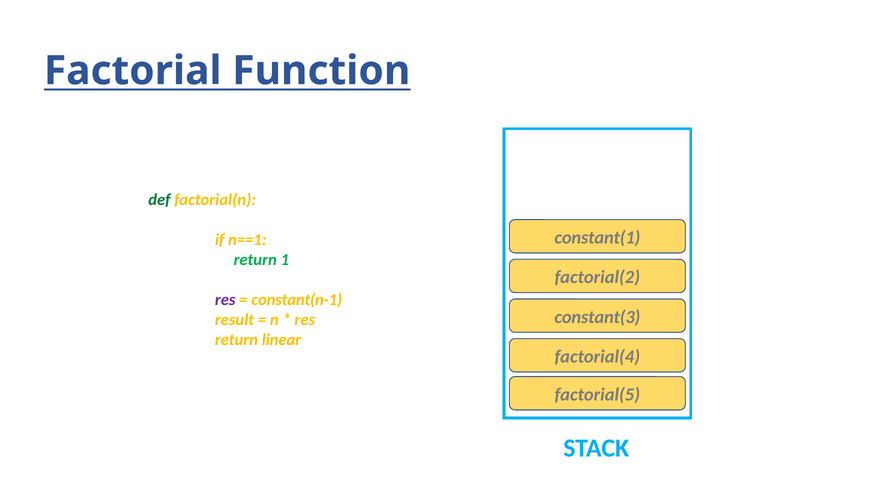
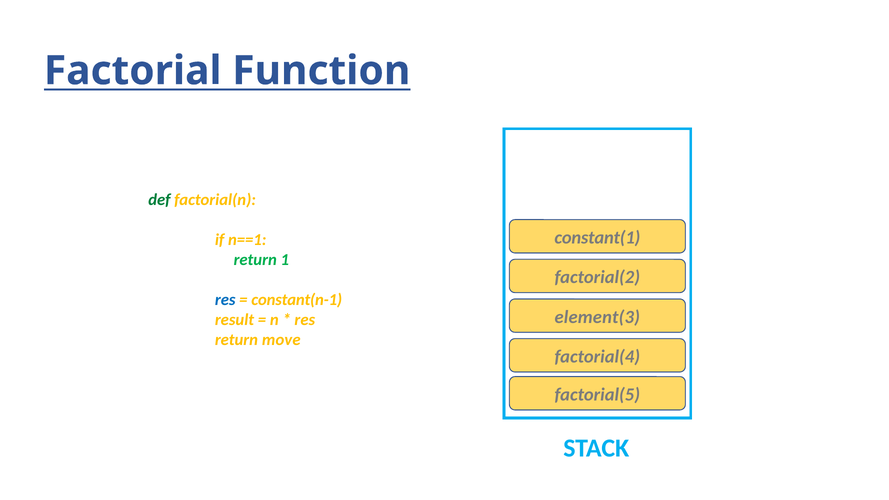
res at (225, 300) colour: purple -> blue
constant(3: constant(3 -> element(3
linear: linear -> move
